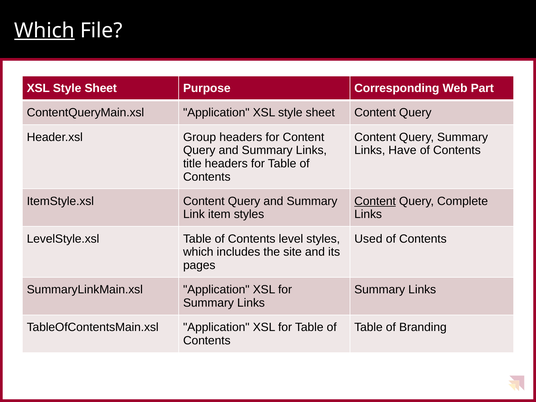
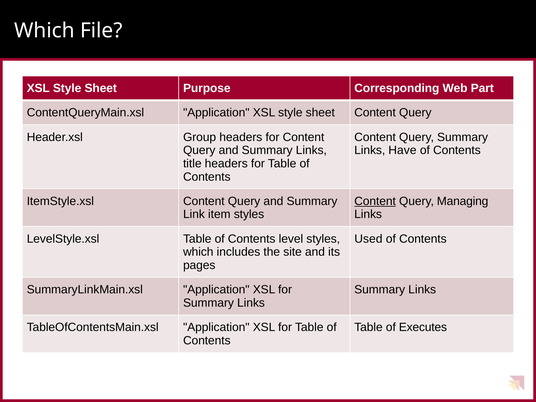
Which at (45, 30) underline: present -> none
Complete: Complete -> Managing
Branding: Branding -> Executes
